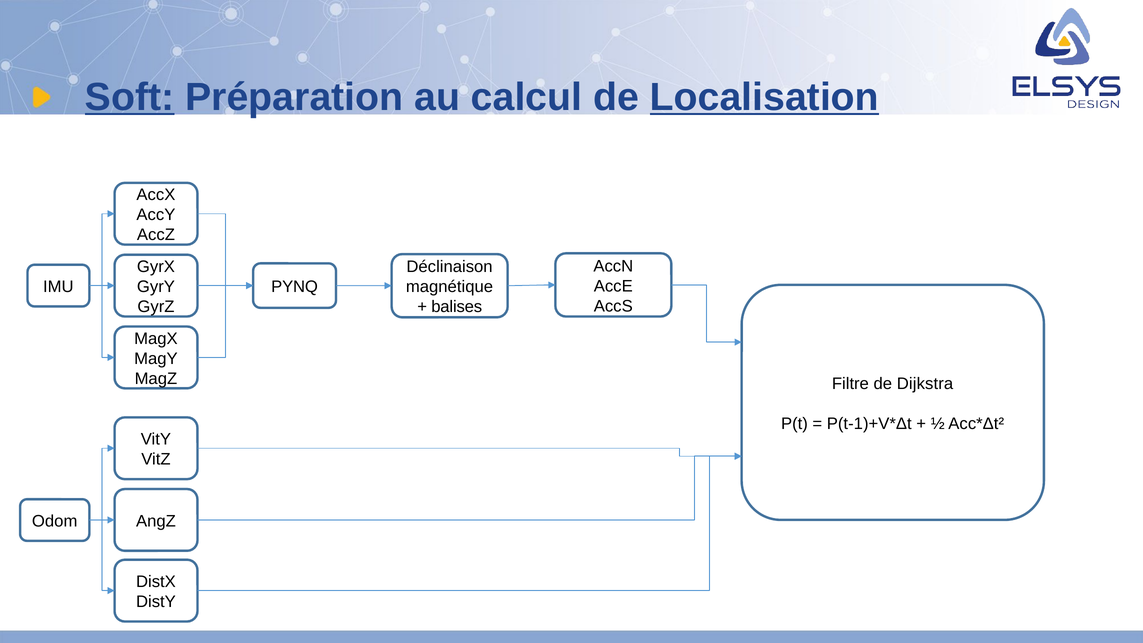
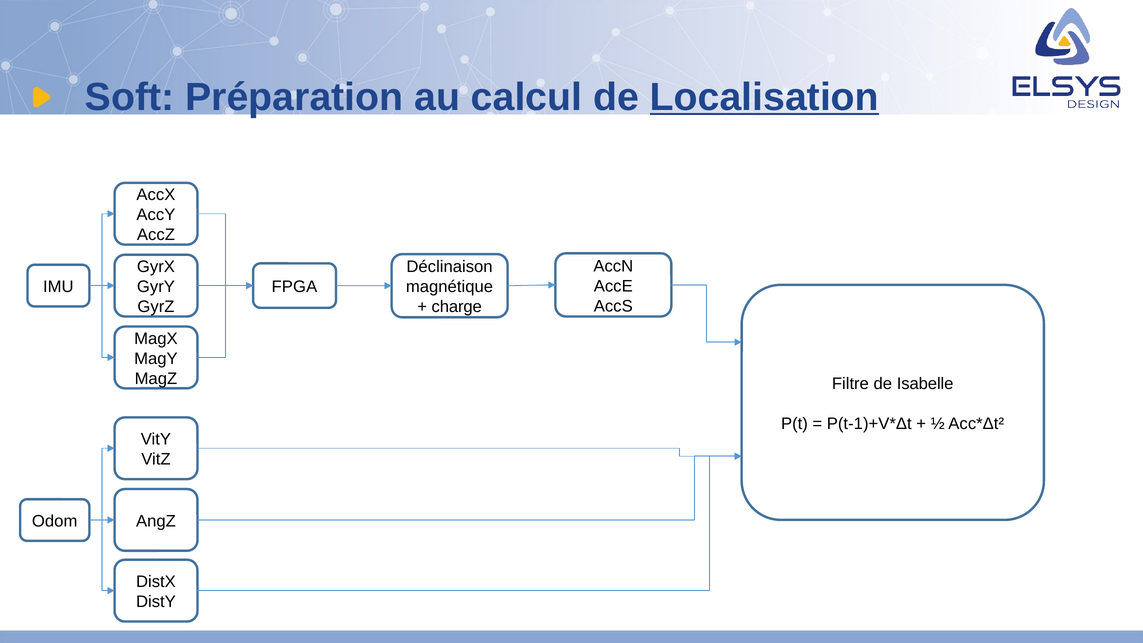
Soft underline: present -> none
PYNQ: PYNQ -> FPGA
balises: balises -> charge
Dijkstra: Dijkstra -> Isabelle
